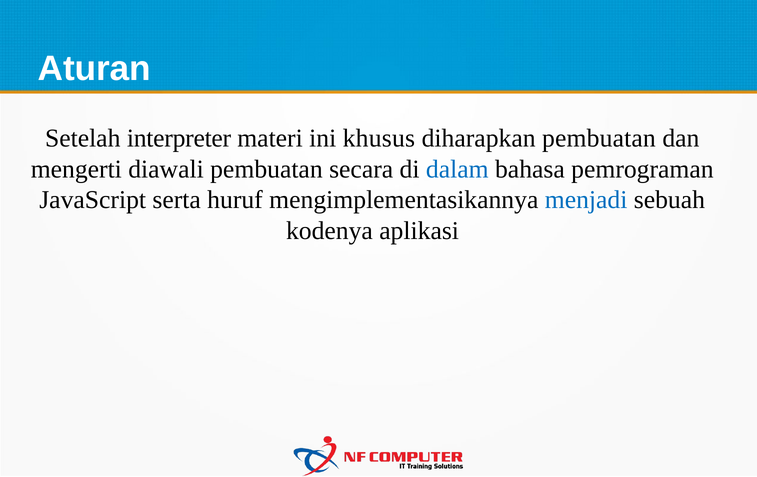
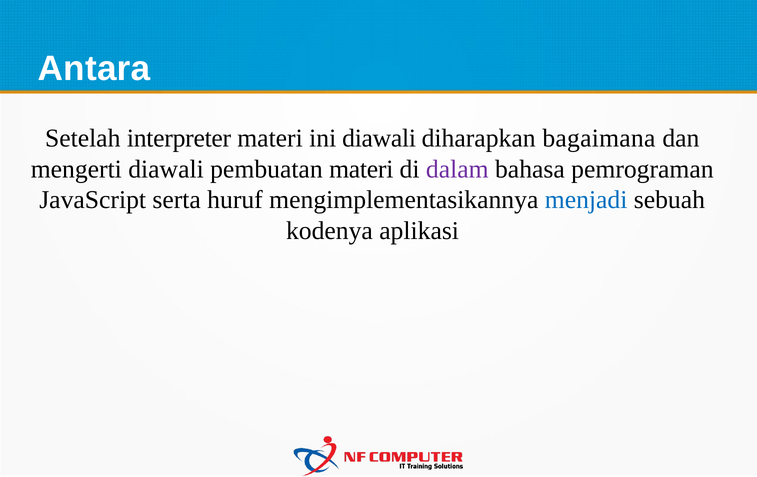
Aturan: Aturan -> Antara
ini khusus: khusus -> diawali
diharapkan pembuatan: pembuatan -> bagaimana
pembuatan secara: secara -> materi
dalam colour: blue -> purple
